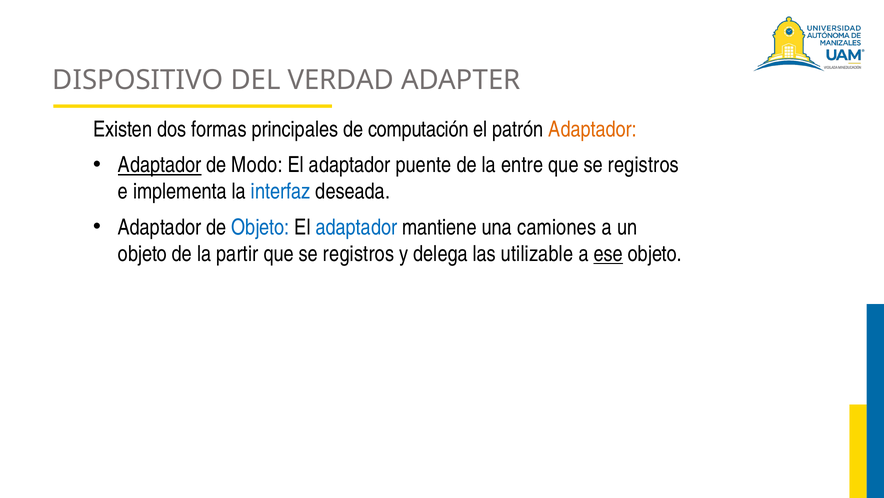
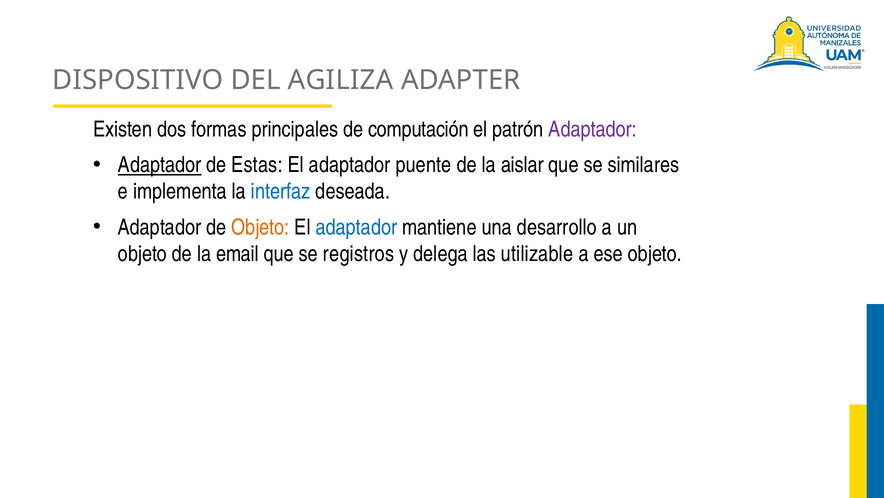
VERDAD: VERDAD -> AGILIZA
Adaptador at (593, 129) colour: orange -> purple
Modo: Modo -> Estas
entre: entre -> aislar
registros at (643, 165): registros -> similares
Objeto at (260, 227) colour: blue -> orange
camiones: camiones -> desarrollo
partir: partir -> email
ese underline: present -> none
